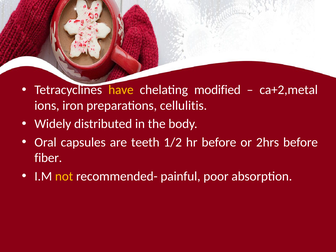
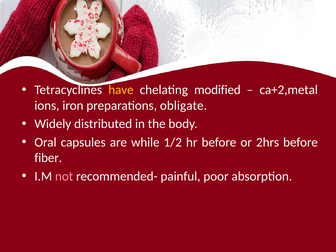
cellulitis: cellulitis -> obligate
teeth: teeth -> while
not colour: yellow -> pink
